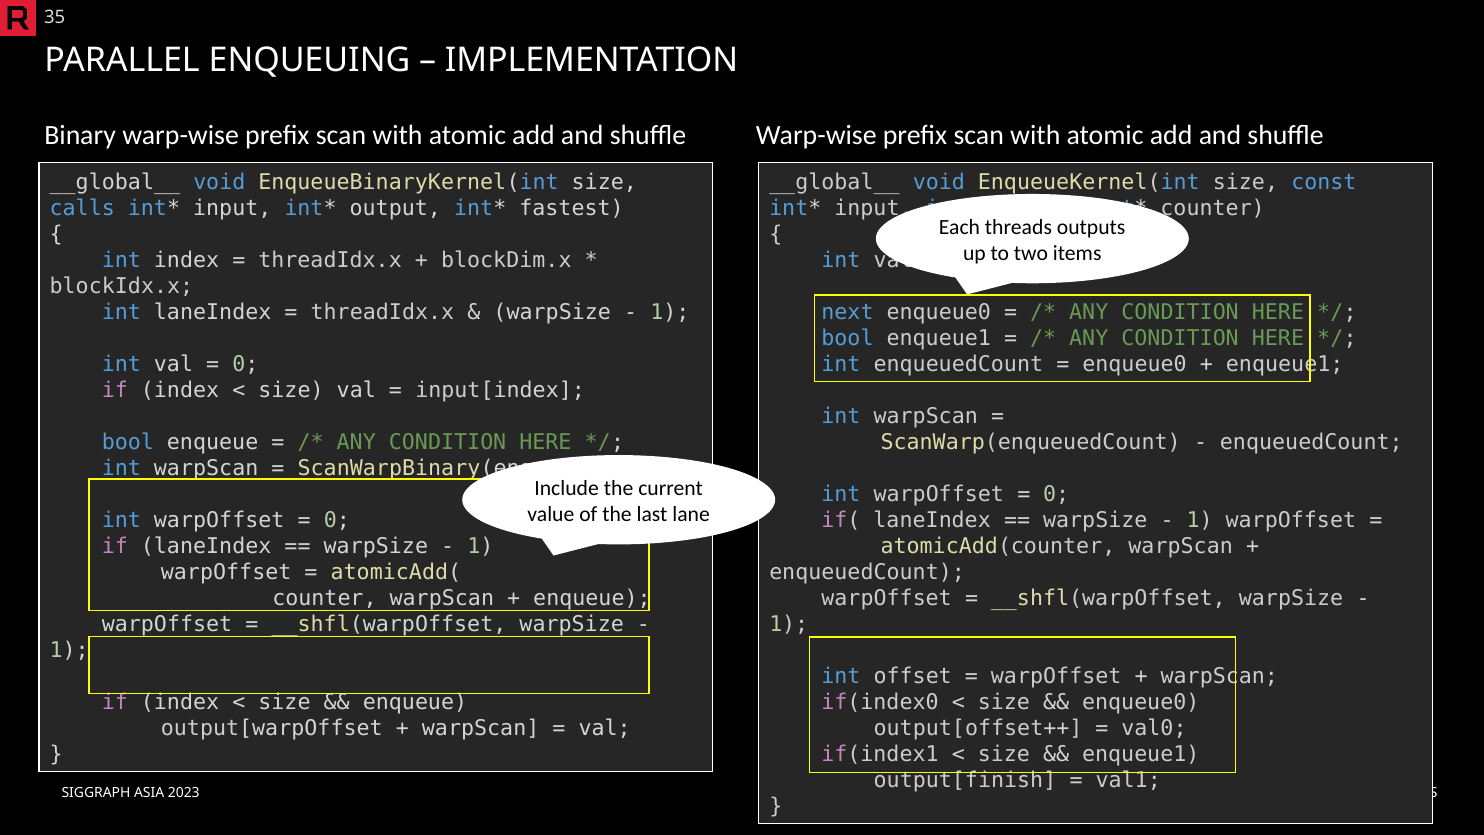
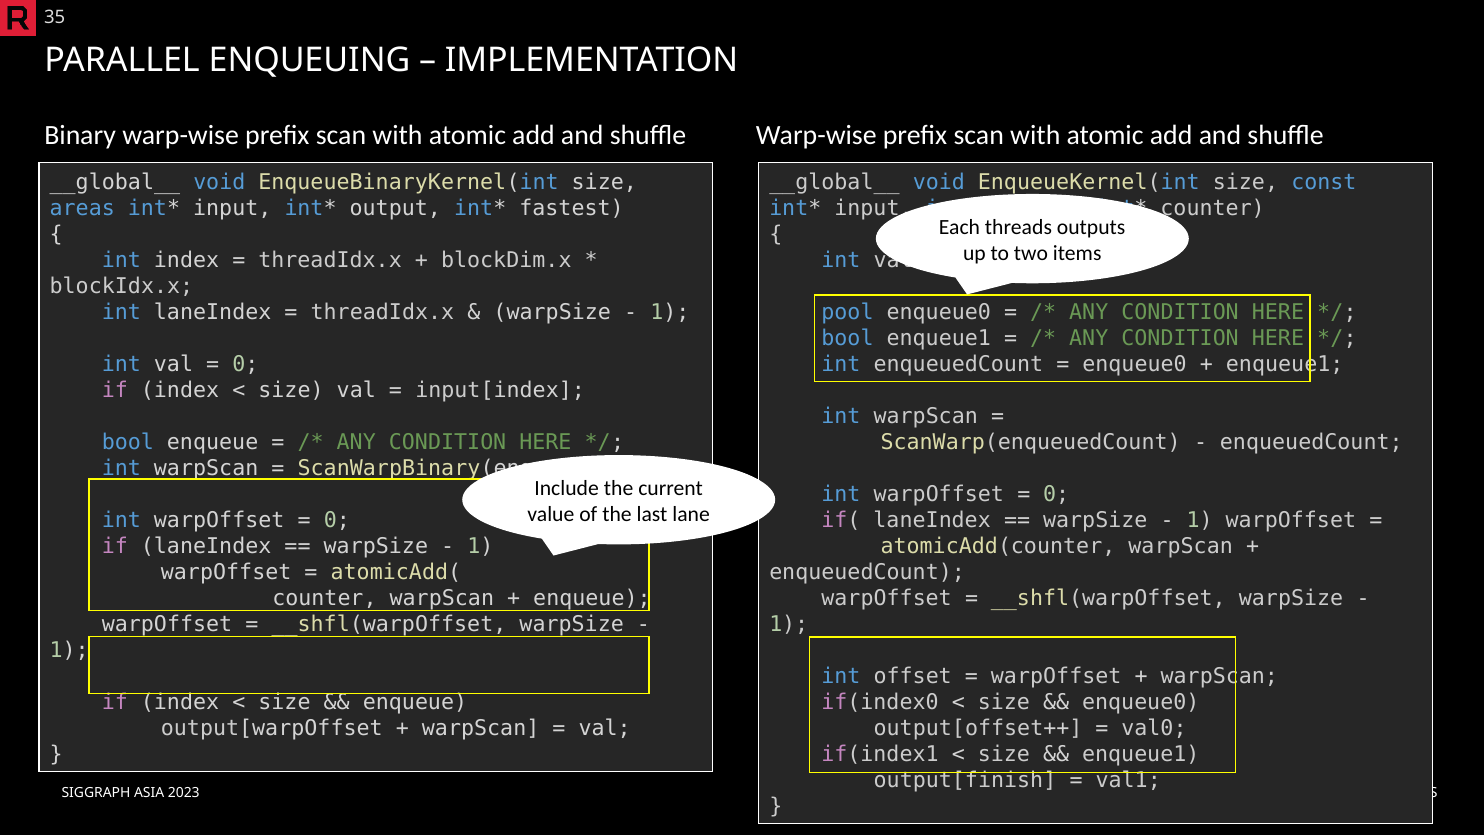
calls: calls -> areas
next: next -> pool
